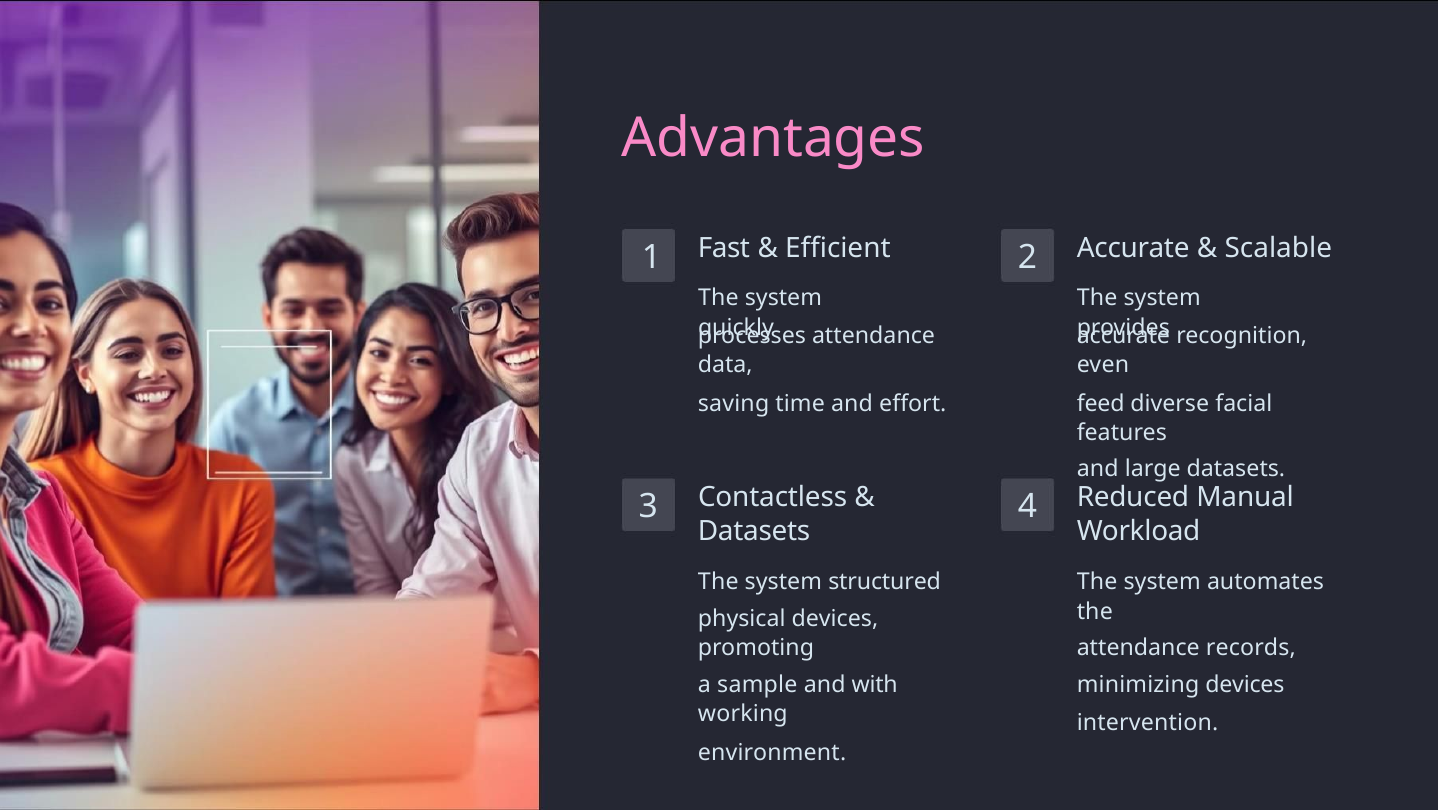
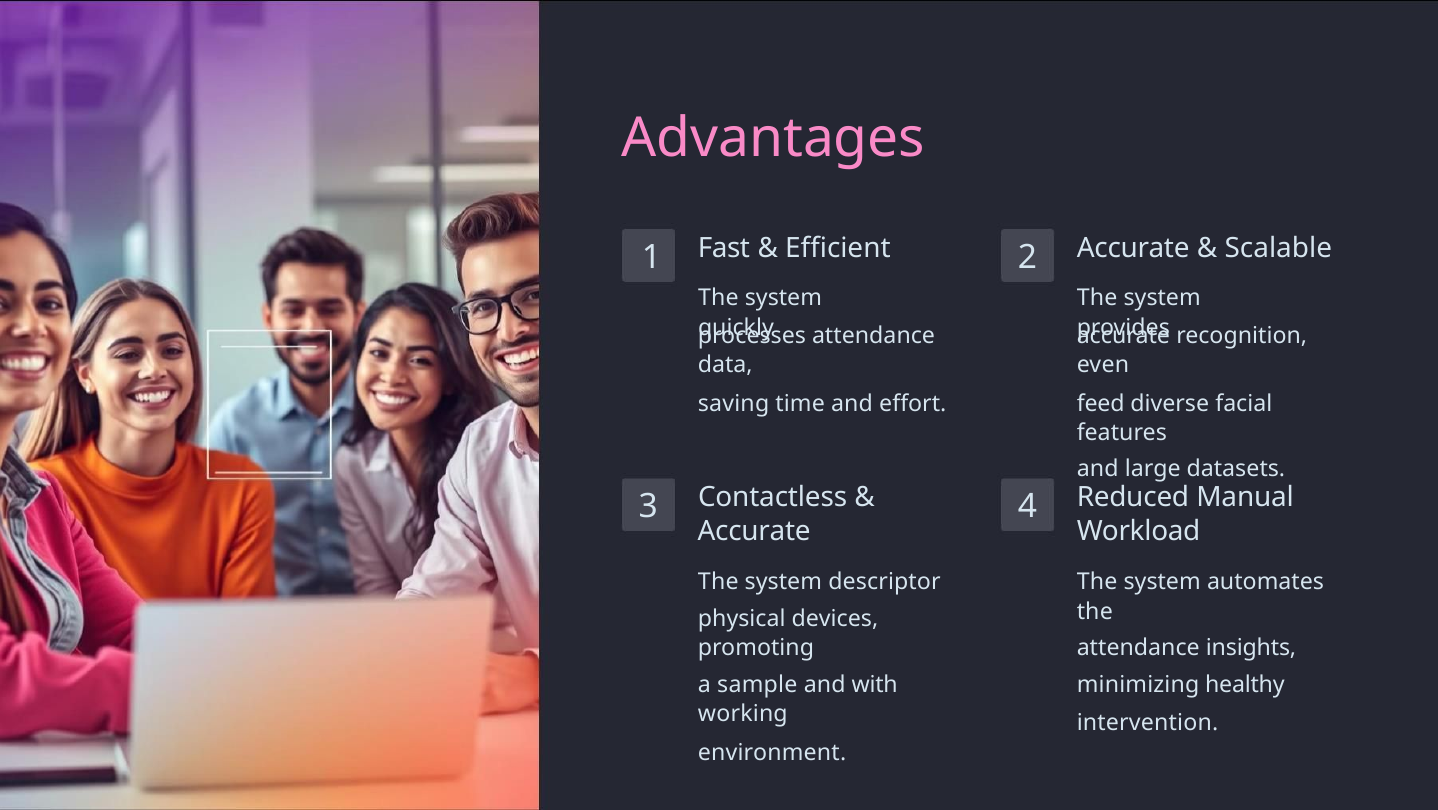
Datasets at (754, 532): Datasets -> Accurate
structured: structured -> descriptor
records: records -> insights
minimizing devices: devices -> healthy
